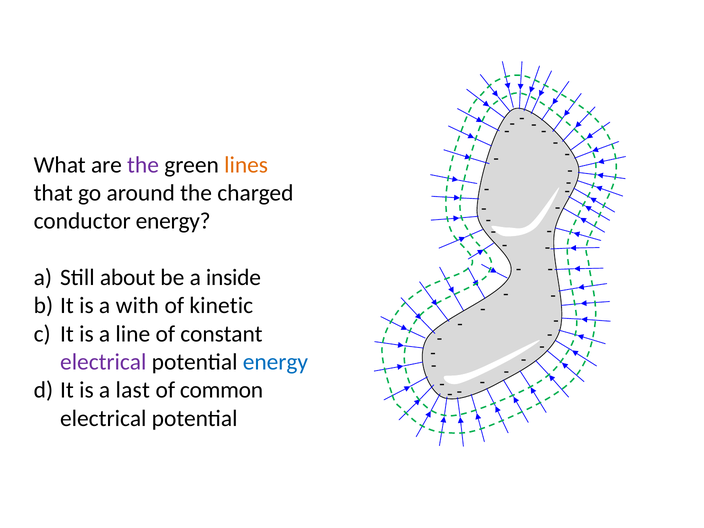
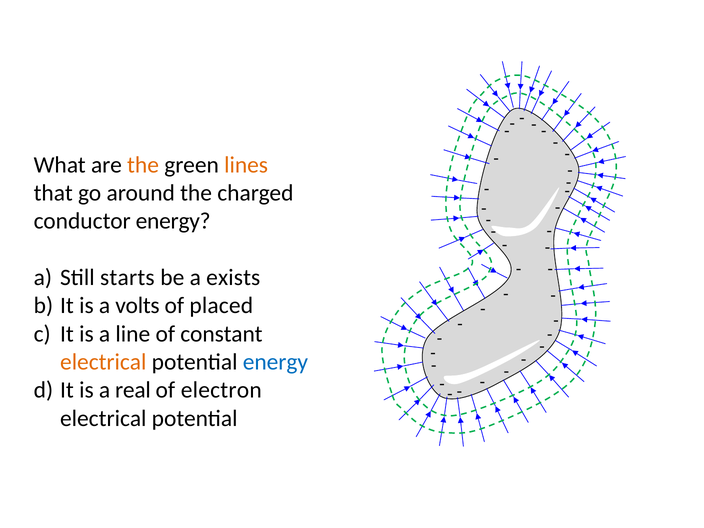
the at (143, 165) colour: purple -> orange
about: about -> starts
inside: inside -> exists
with: with -> volts
kinetic: kinetic -> placed
electrical at (103, 362) colour: purple -> orange
last: last -> real
common: common -> electron
